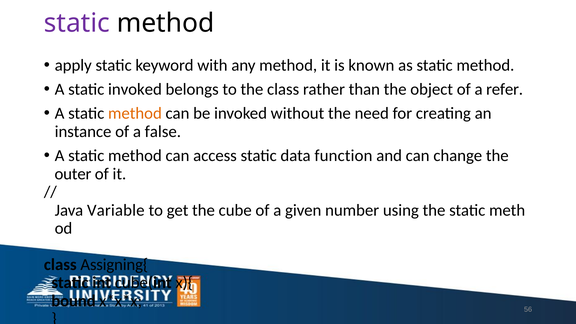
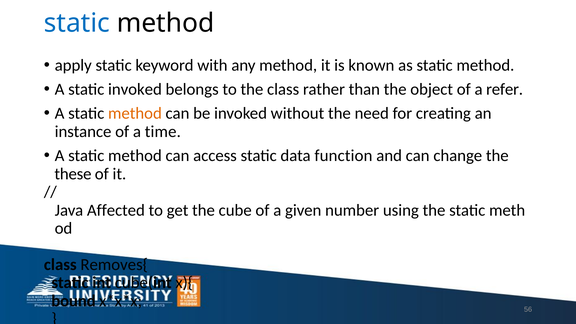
static at (77, 23) colour: purple -> blue
false: false -> time
outer: outer -> these
Variable: Variable -> Affected
Assigning{: Assigning{ -> Removes{
